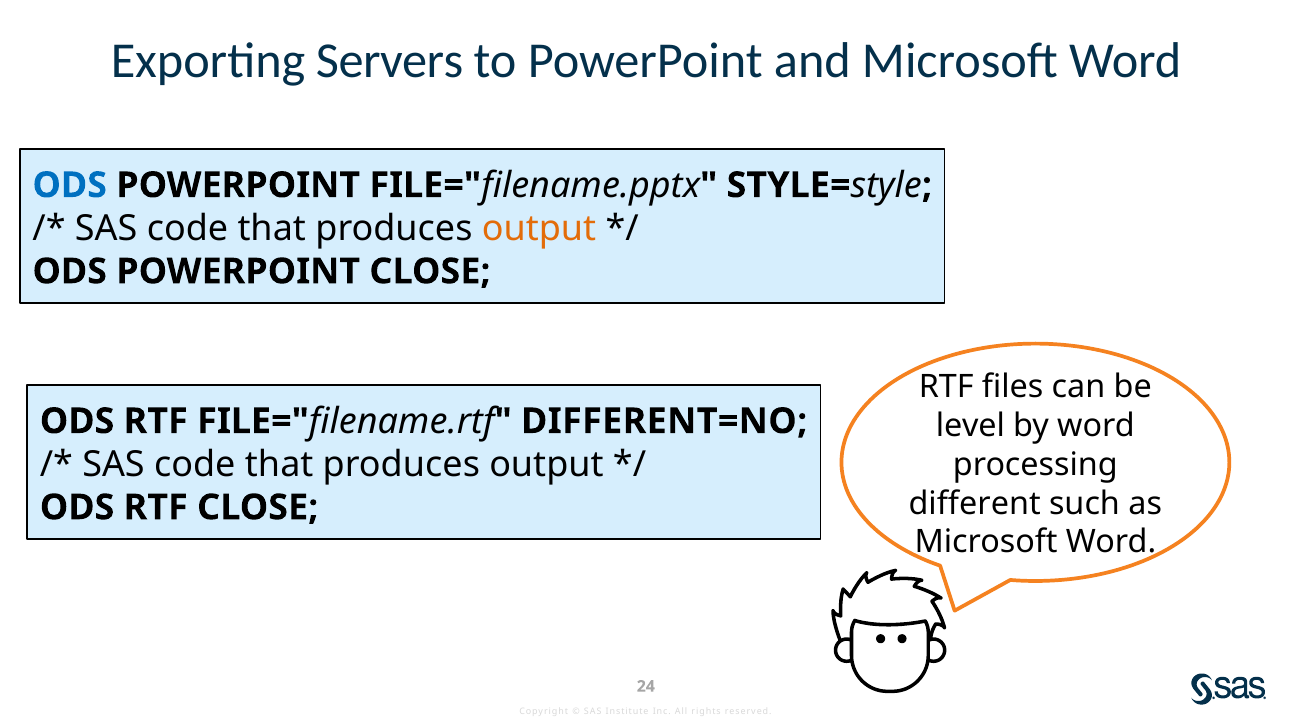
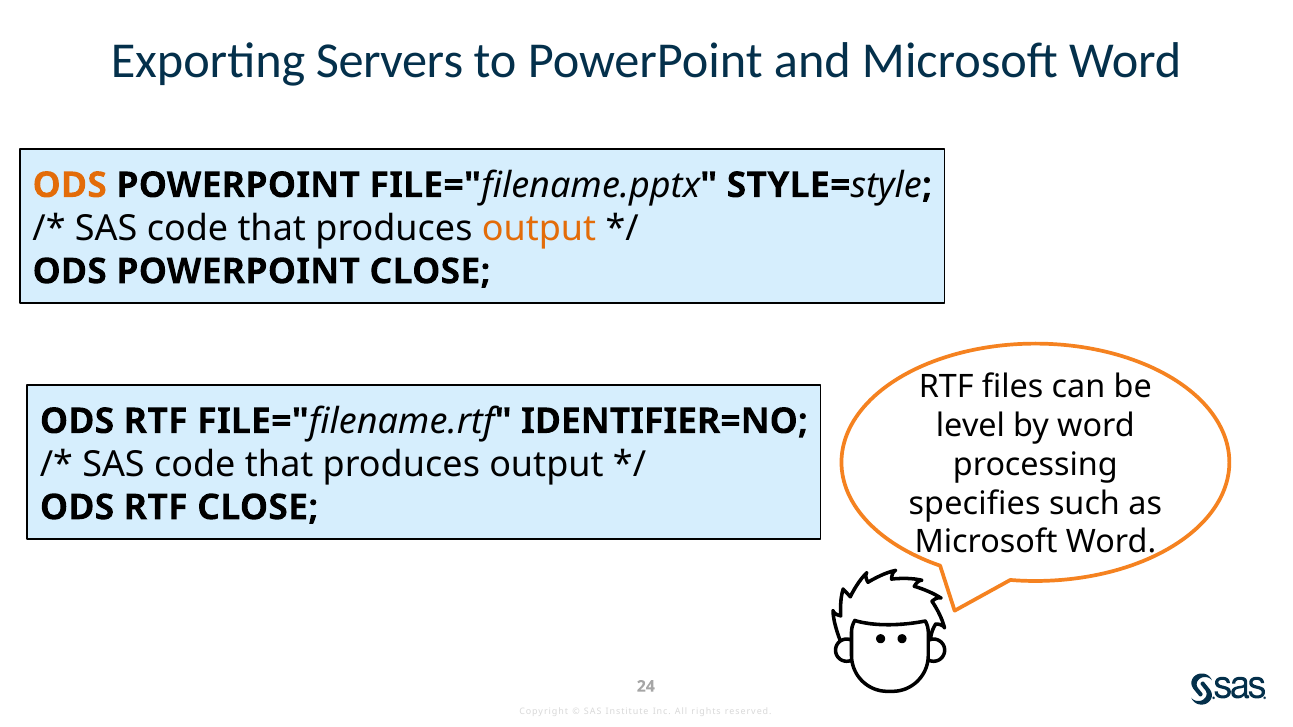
ODS at (70, 185) colour: blue -> orange
DIFFERENT=NO: DIFFERENT=NO -> IDENTIFIER=NO
different: different -> specifies
